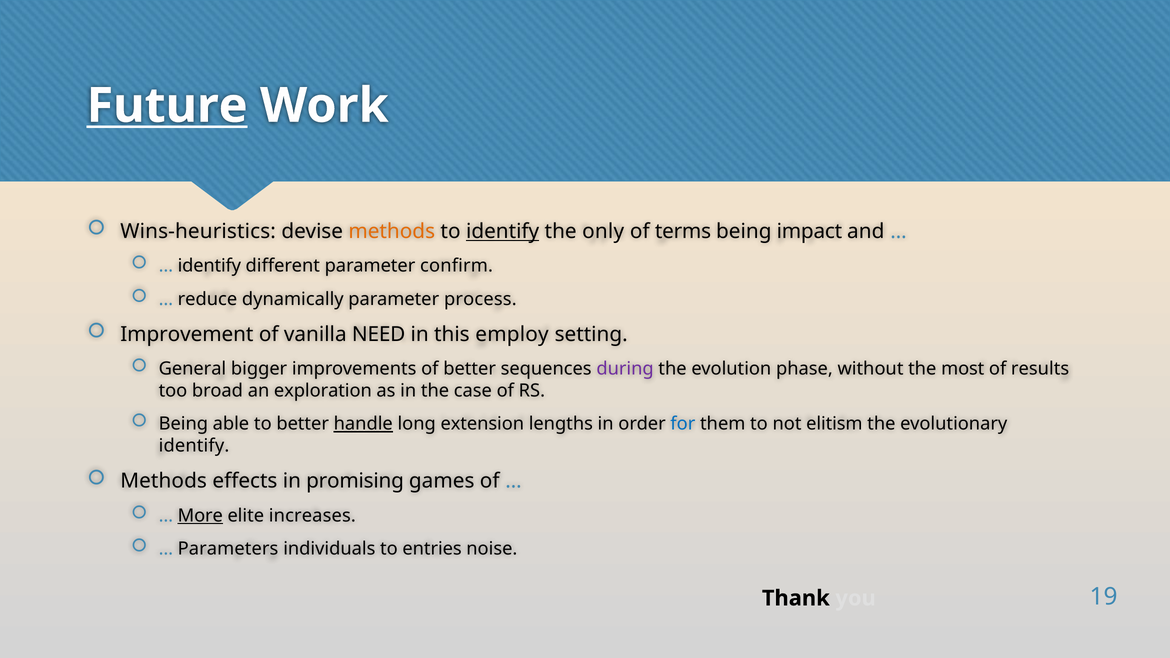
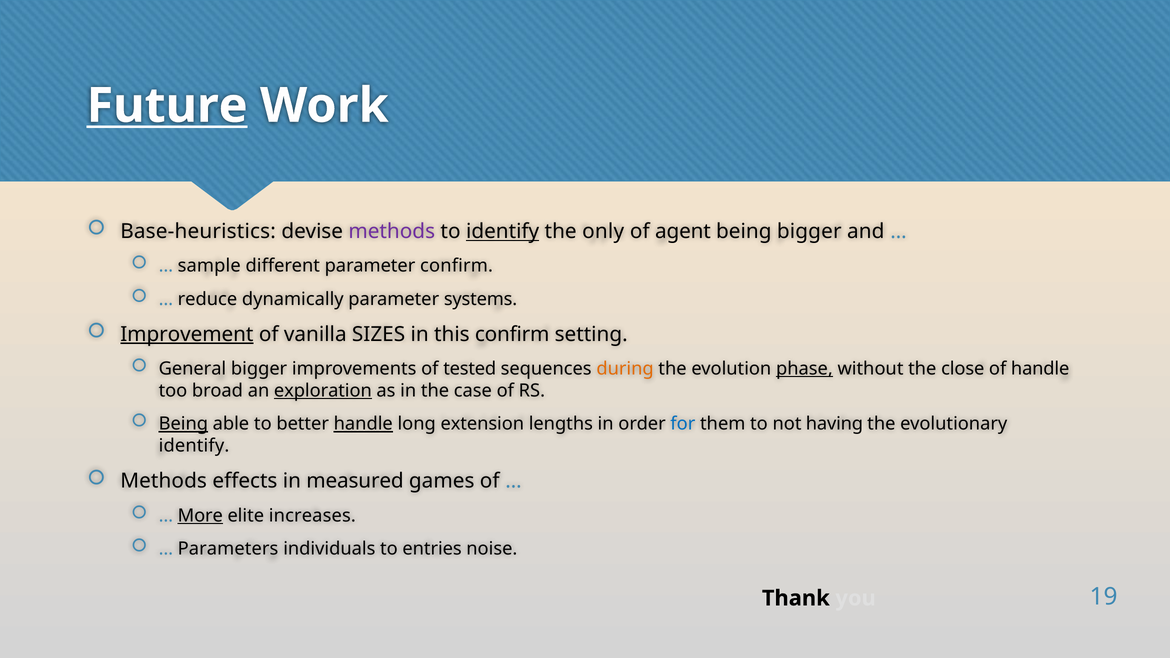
Wins-heuristics: Wins-heuristics -> Base-heuristics
methods at (392, 232) colour: orange -> purple
terms: terms -> agent
being impact: impact -> bigger
identify at (209, 266): identify -> sample
process: process -> systems
Improvement underline: none -> present
NEED: NEED -> SIZES
this employ: employ -> confirm
of better: better -> tested
during colour: purple -> orange
phase underline: none -> present
most: most -> close
of results: results -> handle
exploration underline: none -> present
Being at (183, 424) underline: none -> present
elitism: elitism -> having
promising: promising -> measured
